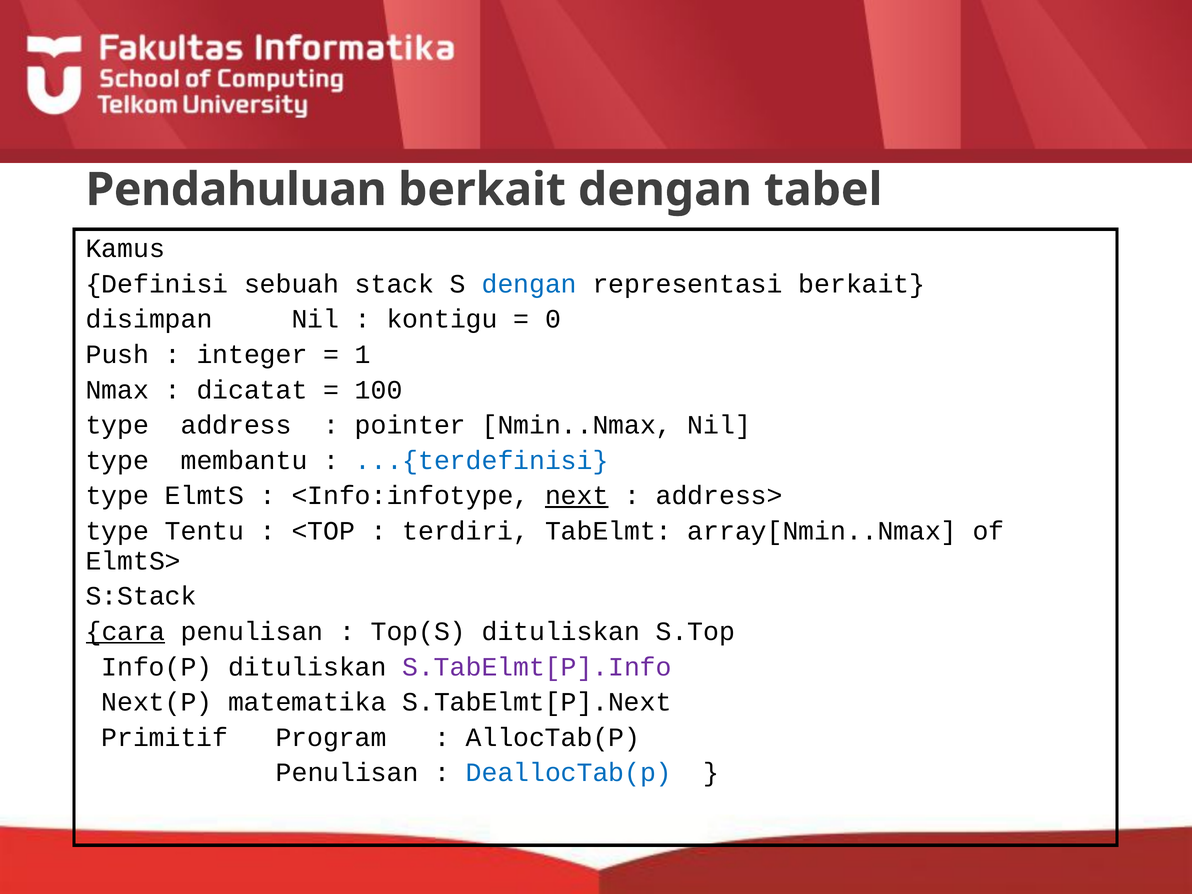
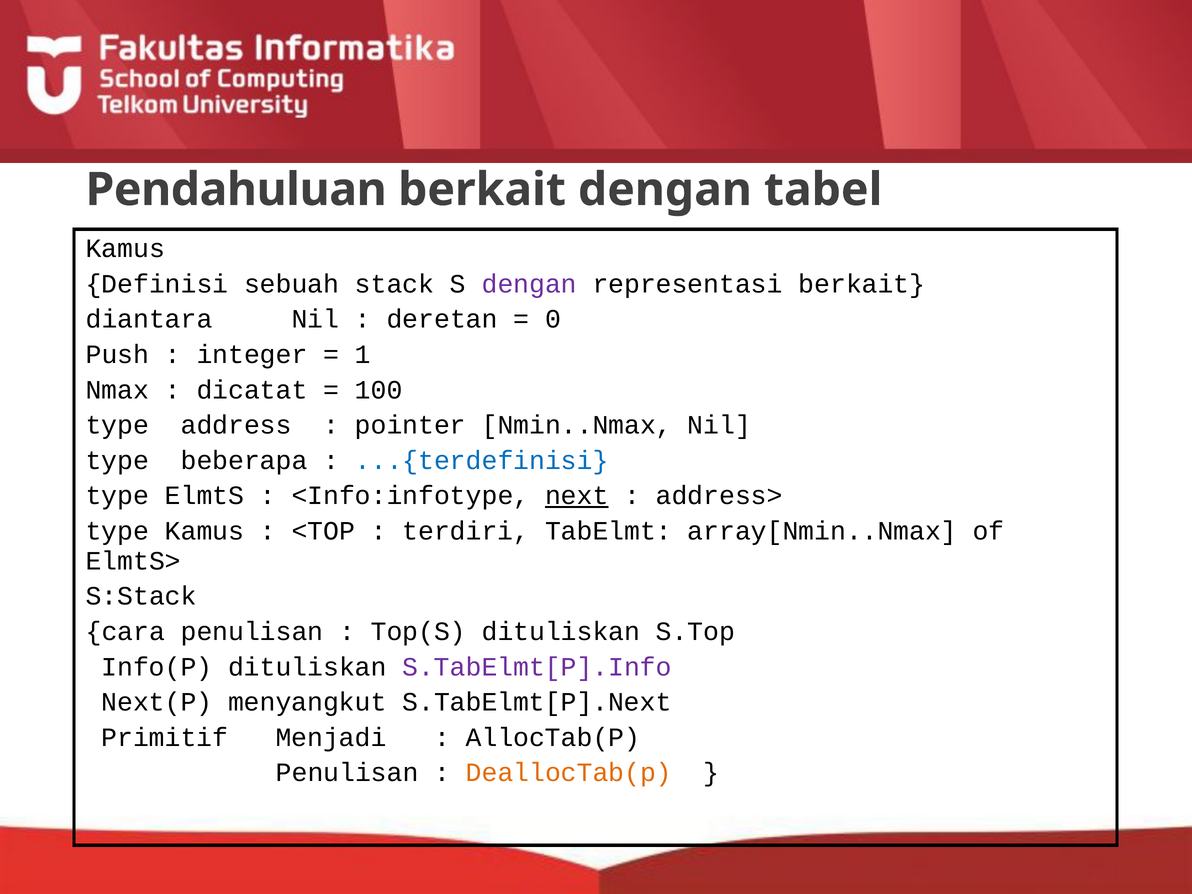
dengan at (529, 284) colour: blue -> purple
disimpan: disimpan -> diantara
kontigu: kontigu -> deretan
membantu: membantu -> beberapa
type Tentu: Tentu -> Kamus
cara underline: present -> none
matematika: matematika -> menyangkut
Program: Program -> Menjadi
DeallocTab(p colour: blue -> orange
